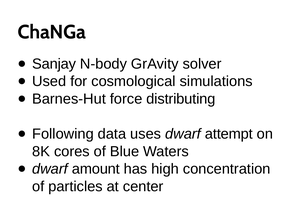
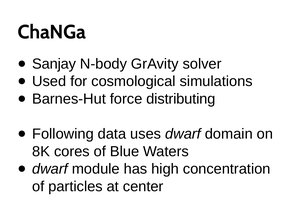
attempt: attempt -> domain
amount: amount -> module
